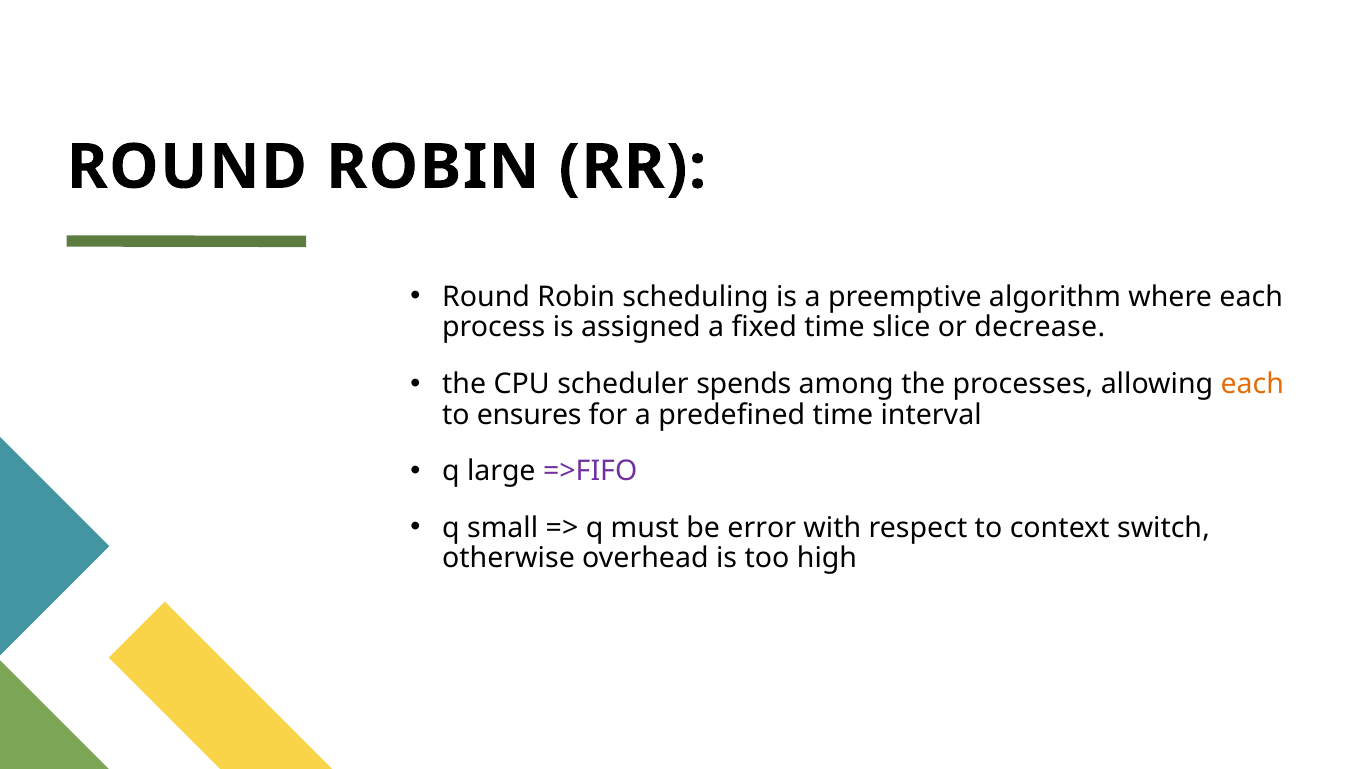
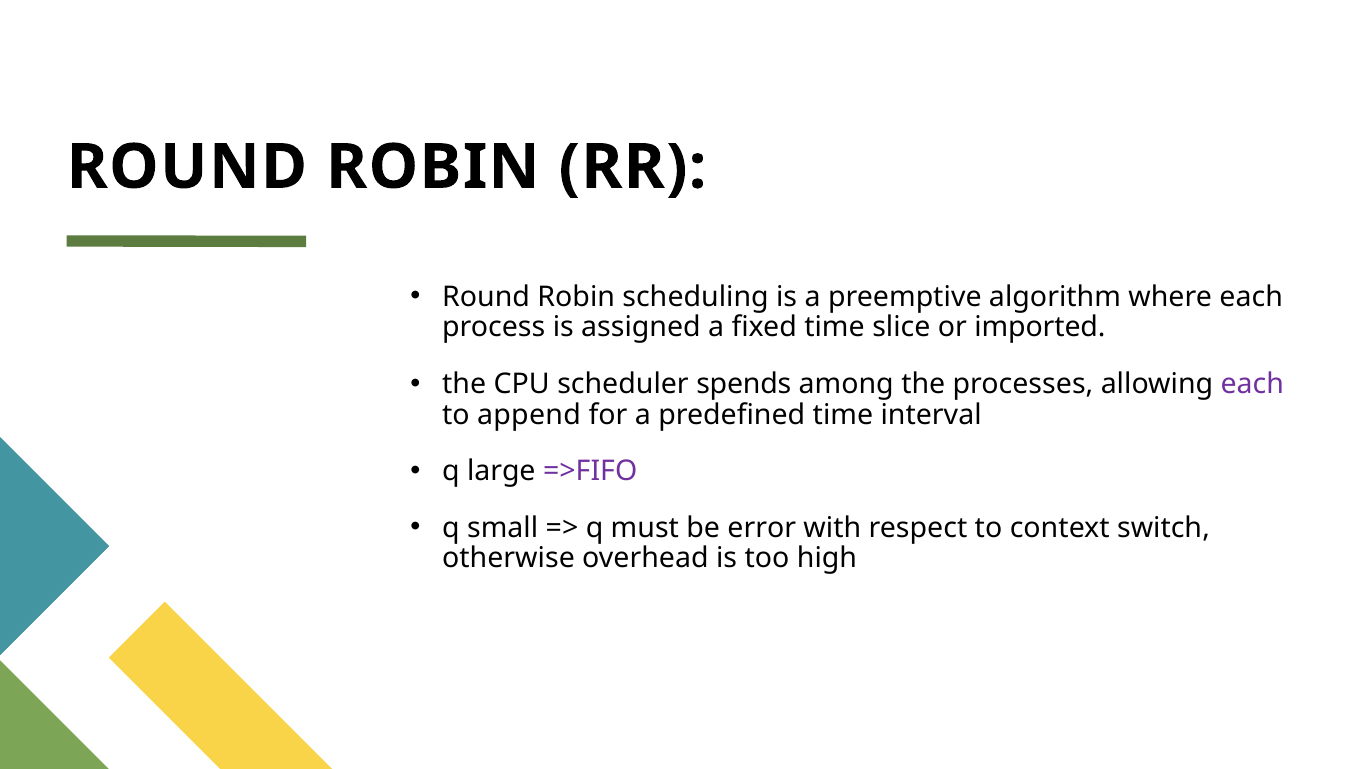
decrease: decrease -> imported
each at (1252, 384) colour: orange -> purple
ensures: ensures -> append
